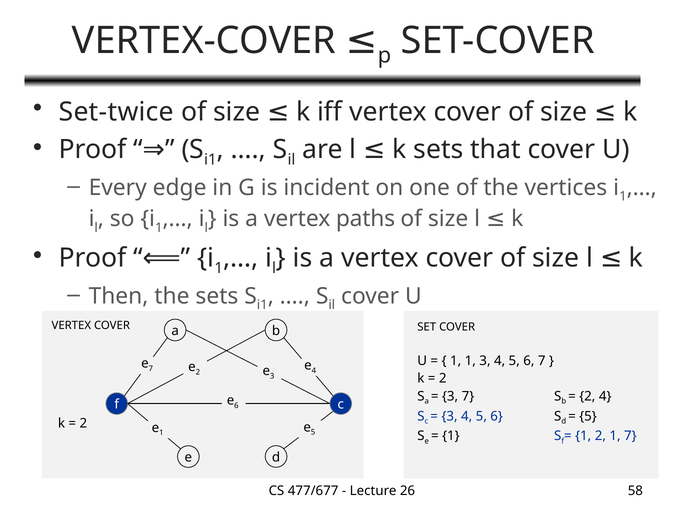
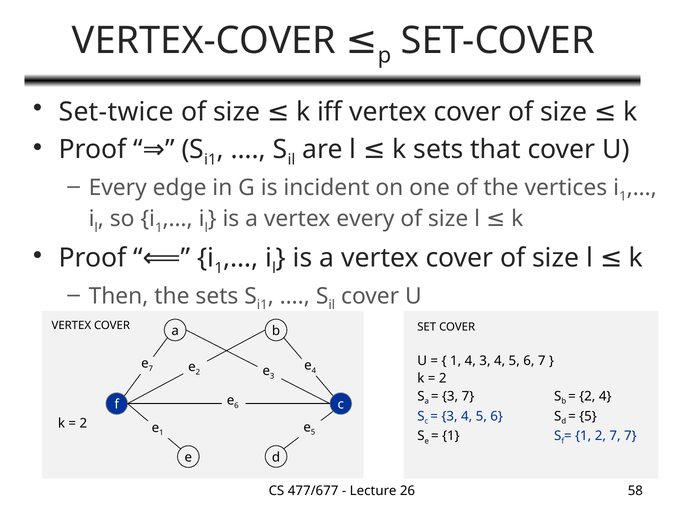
vertex paths: paths -> every
1 1: 1 -> 4
2 1: 1 -> 7
